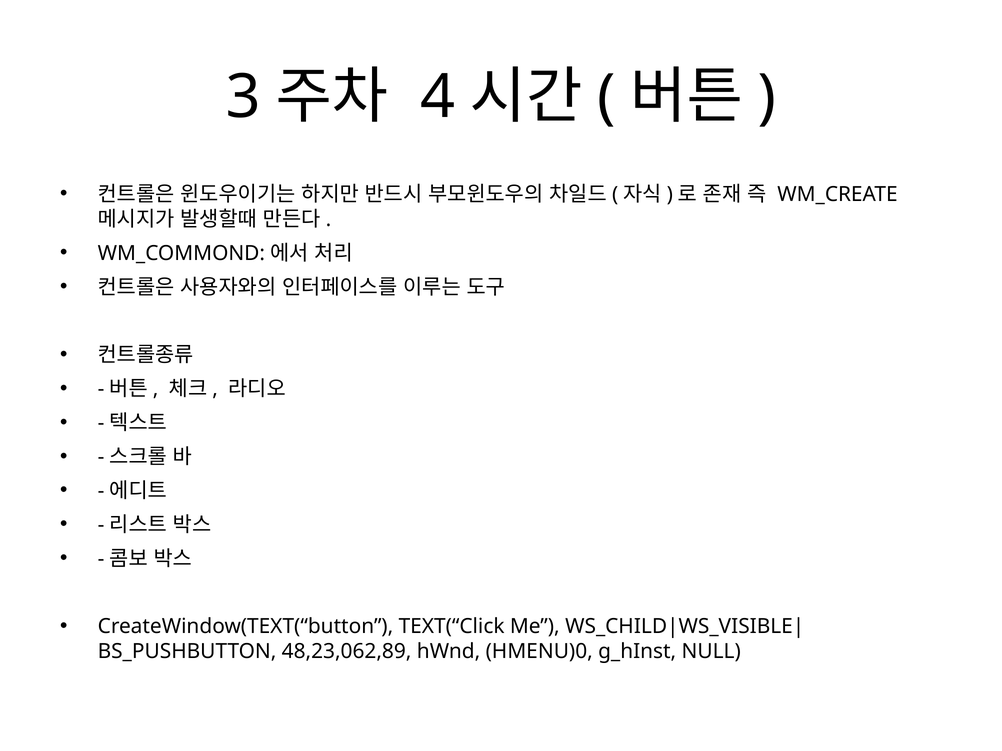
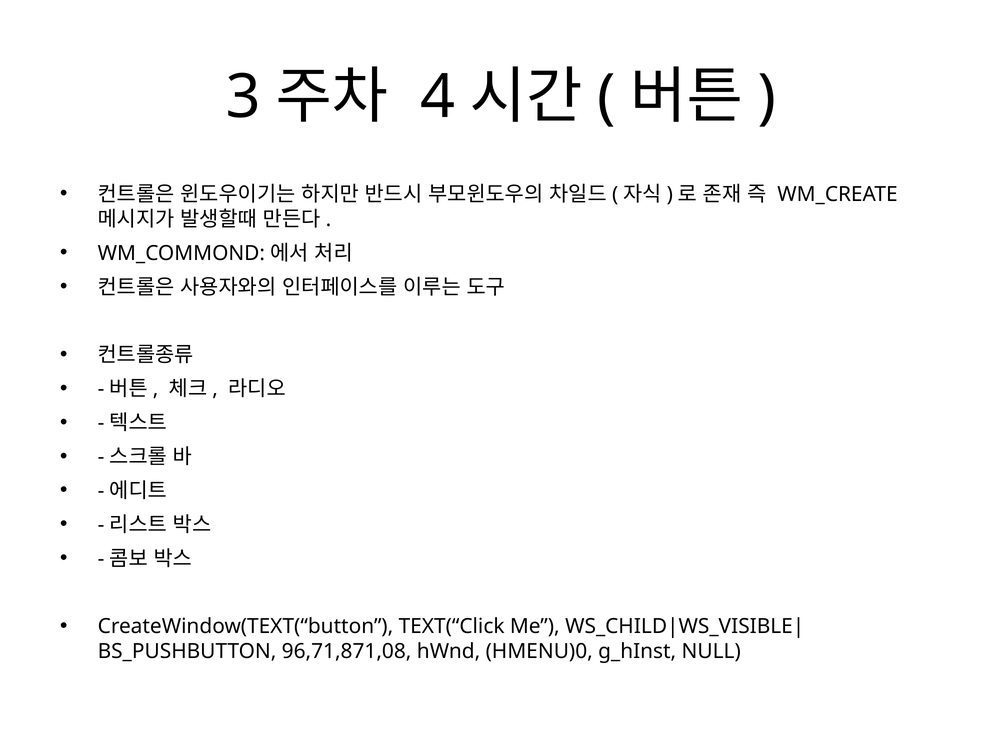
48,23,062,89: 48,23,062,89 -> 96,71,871,08
